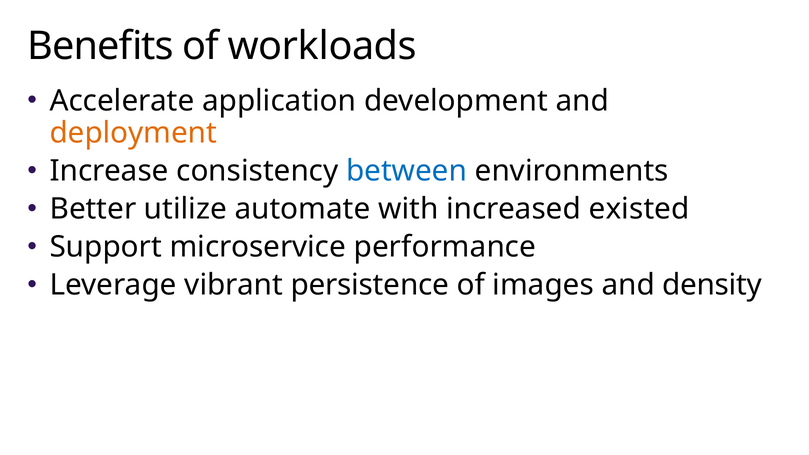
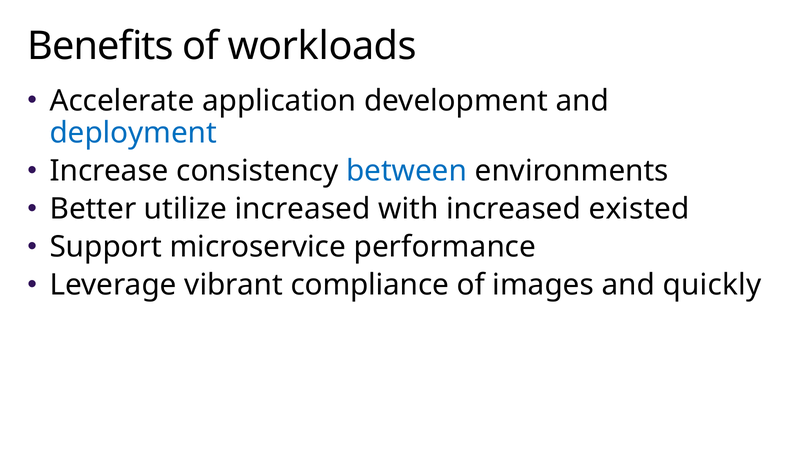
deployment colour: orange -> blue
utilize automate: automate -> increased
persistence: persistence -> compliance
density: density -> quickly
